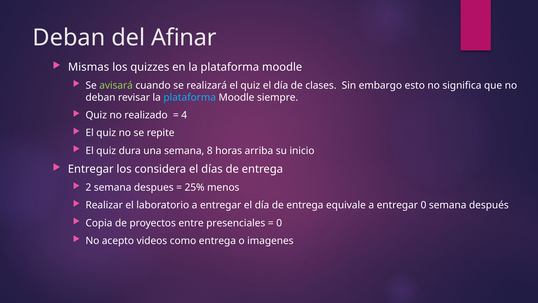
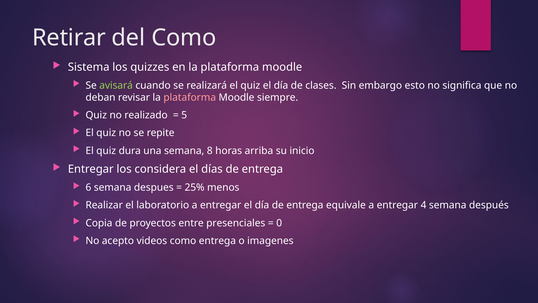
Deban at (69, 38): Deban -> Retirar
del Afinar: Afinar -> Como
Mismas: Mismas -> Sistema
plataforma at (190, 97) colour: light blue -> pink
4: 4 -> 5
2: 2 -> 6
entregar 0: 0 -> 4
